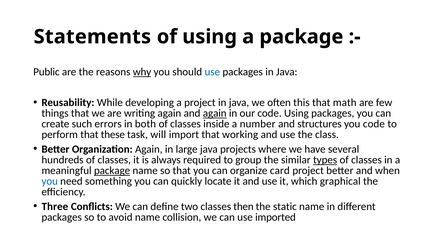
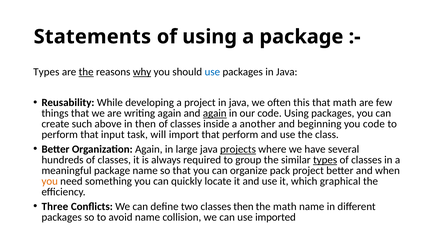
Public at (46, 72): Public -> Types
the at (86, 72) underline: none -> present
errors: errors -> above
in both: both -> then
number: number -> another
structures: structures -> beginning
these: these -> input
that working: working -> perform
projects underline: none -> present
package at (112, 170) underline: present -> none
card: card -> pack
you at (50, 181) colour: blue -> orange
the static: static -> math
